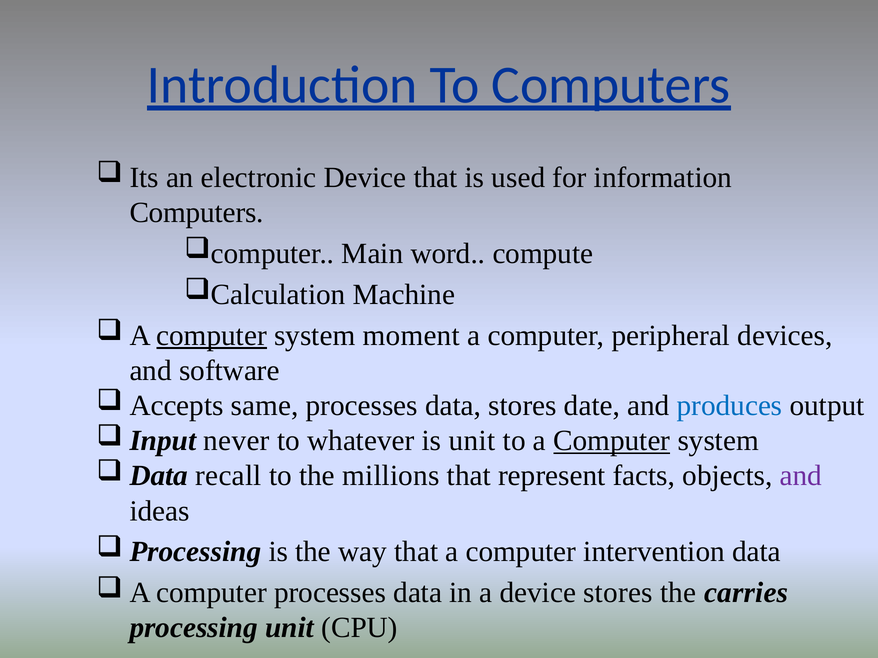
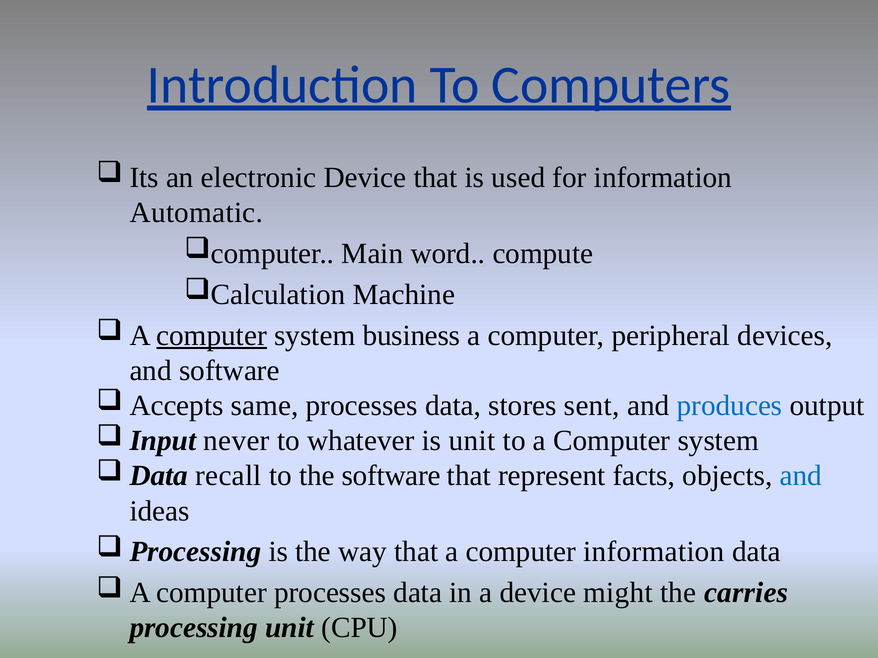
Computers at (197, 213): Computers -> Automatic
moment: moment -> business
date: date -> sent
Computer at (612, 441) underline: present -> none
the millions: millions -> software
and at (801, 476) colour: purple -> blue
computer intervention: intervention -> information
device stores: stores -> might
